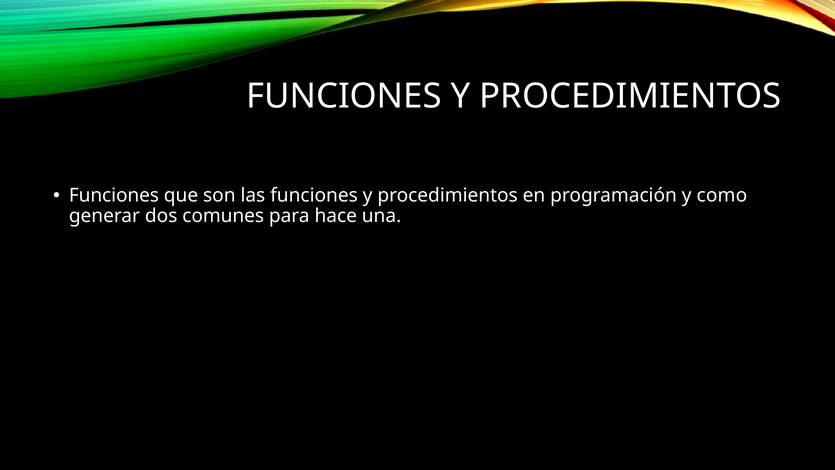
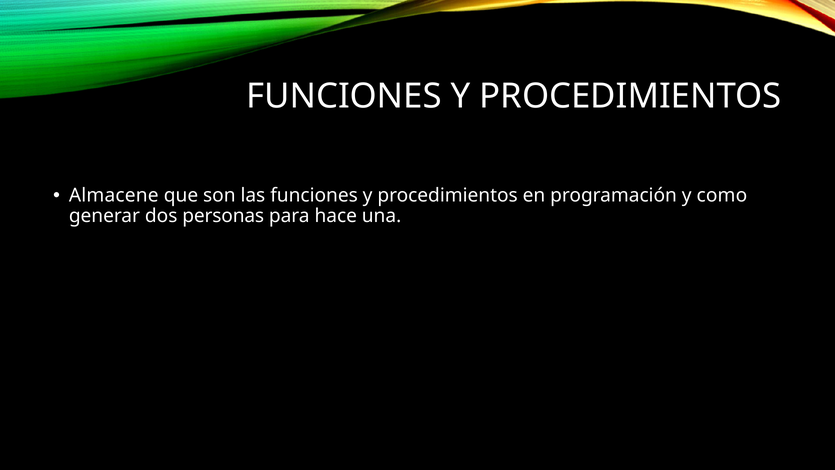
Funciones at (114, 195): Funciones -> Almacene
comunes: comunes -> personas
